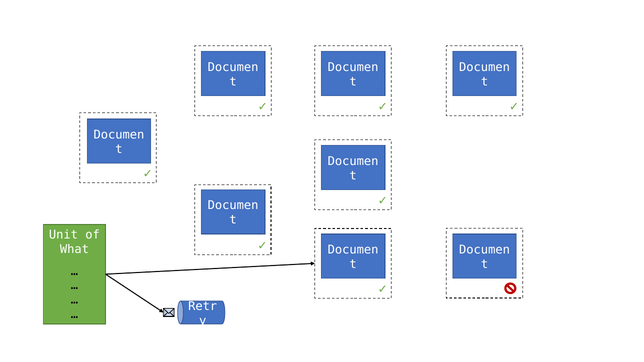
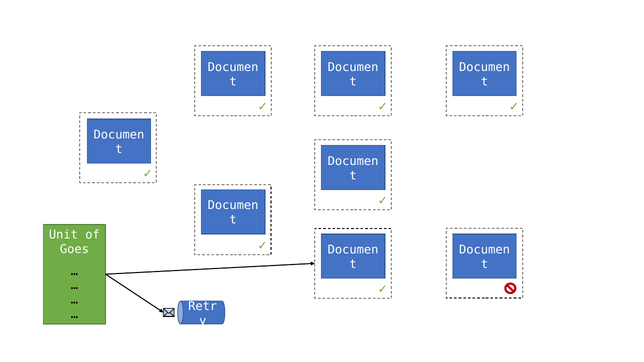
What: What -> Goes
